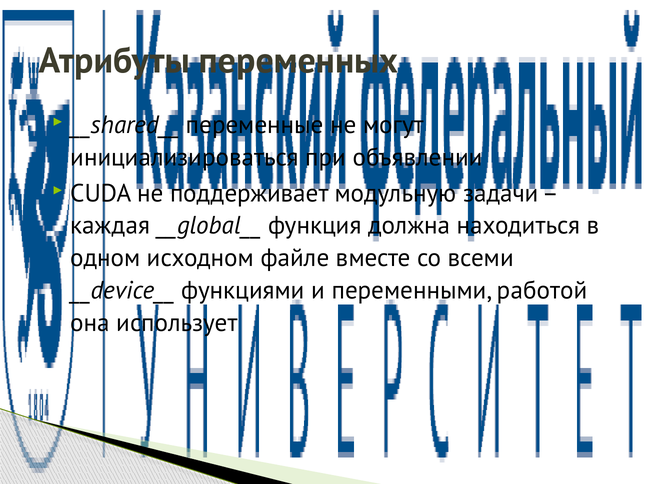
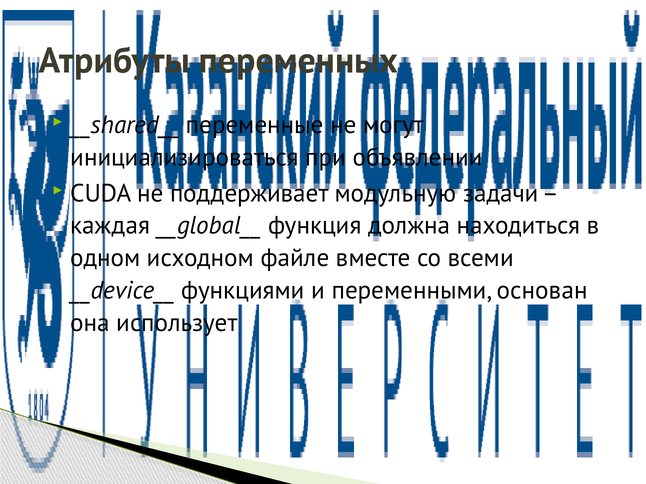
работой: работой -> основан
